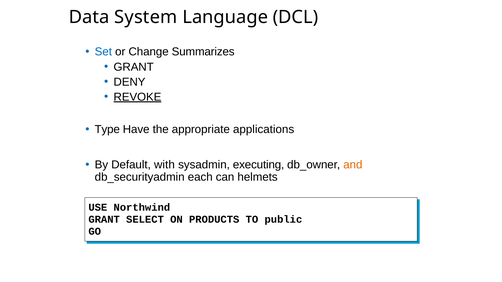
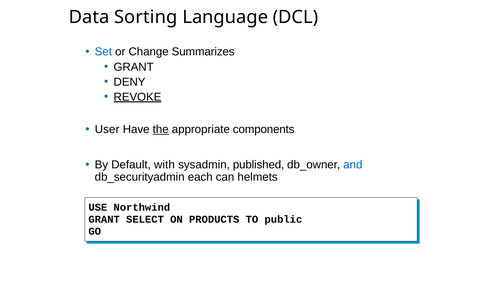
System: System -> Sorting
Type: Type -> User
the underline: none -> present
applications: applications -> components
executing: executing -> published
and colour: orange -> blue
